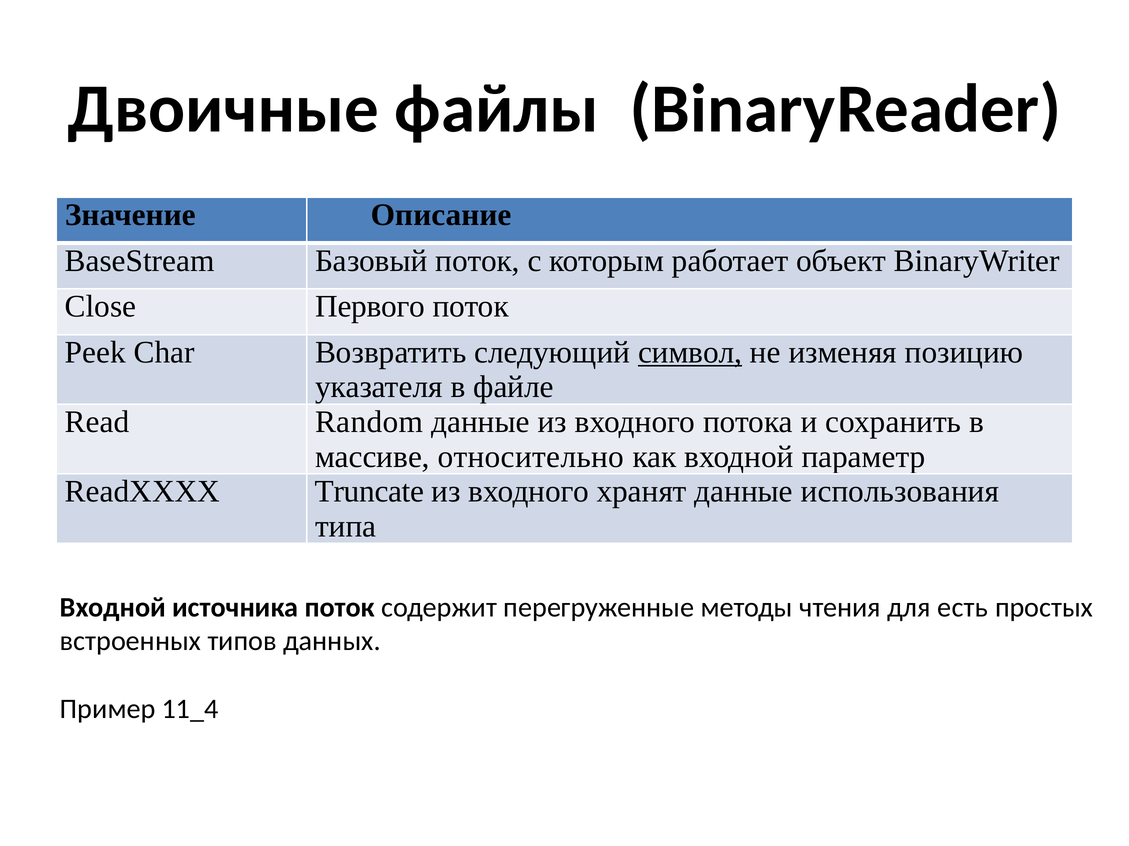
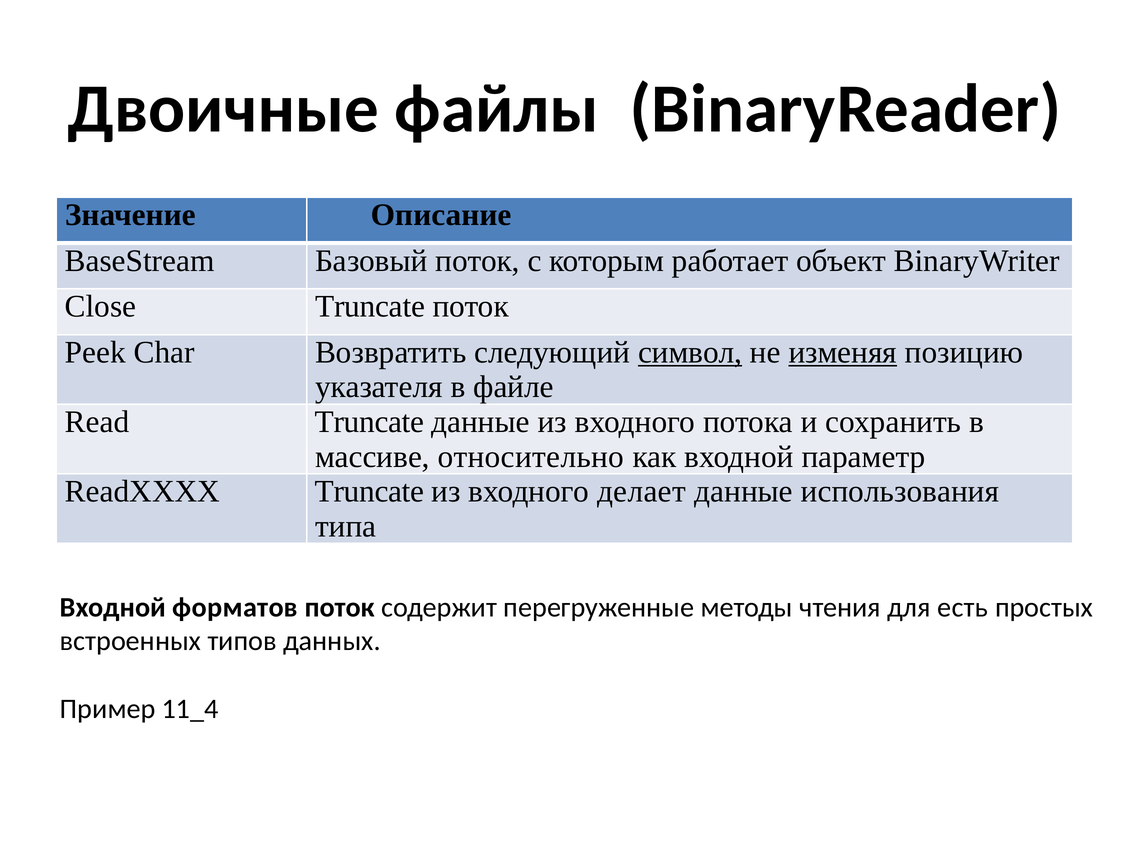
Close Первого: Первого -> Truncate
изменяя underline: none -> present
Read Random: Random -> Truncate
хранят: хранят -> делает
источника: источника -> форматов
